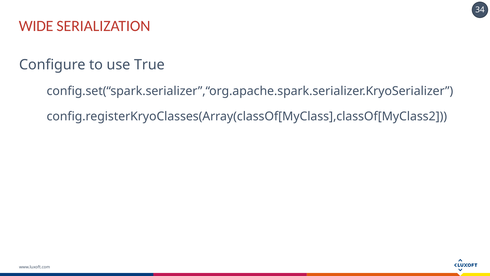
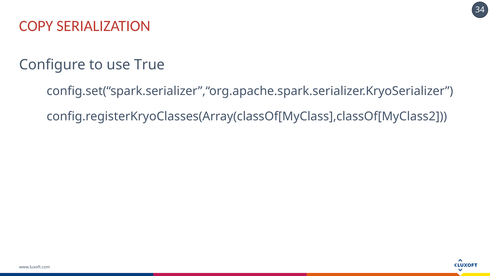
WIDE: WIDE -> COPY
